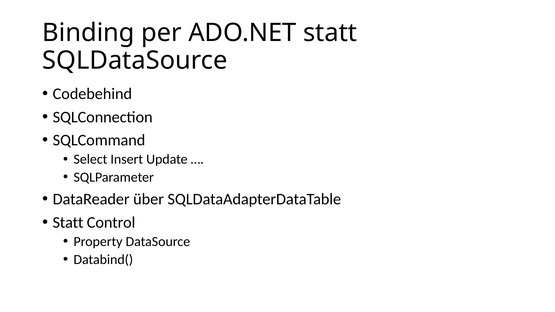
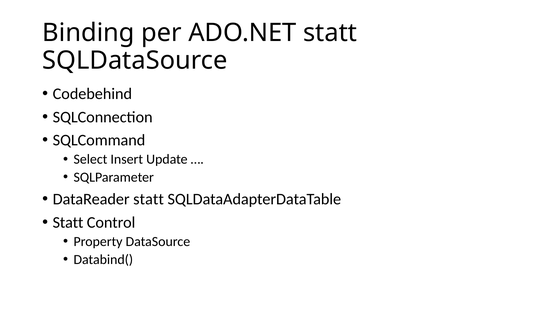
DataReader über: über -> statt
